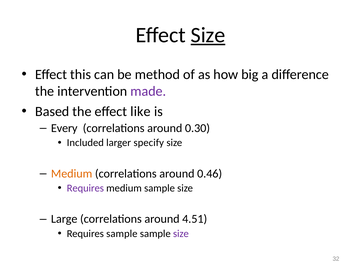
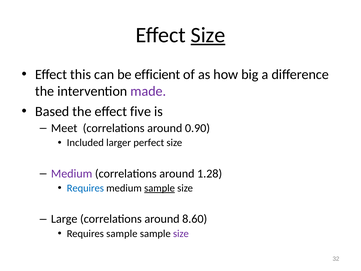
method: method -> efficient
like: like -> five
Every: Every -> Meet
0.30: 0.30 -> 0.90
specify: specify -> perfect
Medium at (72, 173) colour: orange -> purple
0.46: 0.46 -> 1.28
Requires at (85, 188) colour: purple -> blue
sample at (160, 188) underline: none -> present
4.51: 4.51 -> 8.60
